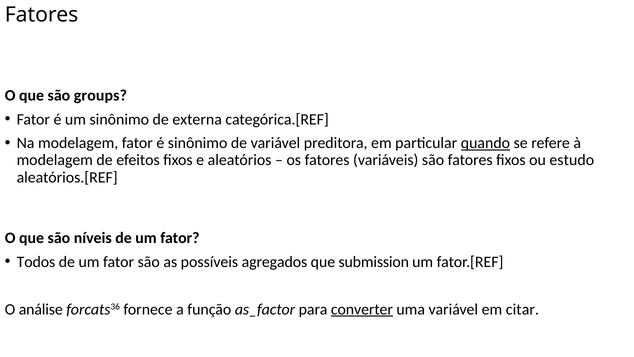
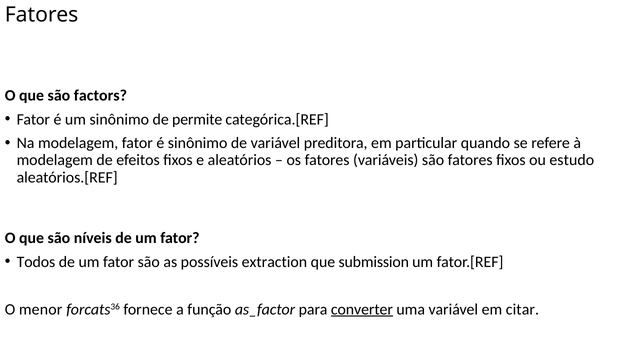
groups: groups -> factors
externa: externa -> permite
quando underline: present -> none
agregados: agregados -> extraction
análise: análise -> menor
